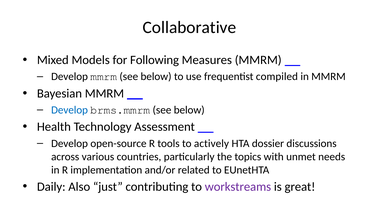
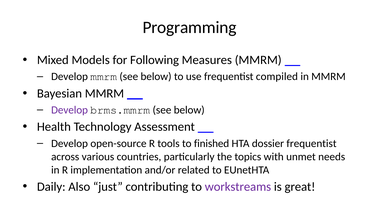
Collaborative: Collaborative -> Programming
Develop at (70, 110) colour: blue -> purple
actively: actively -> finished
dossier discussions: discussions -> frequentist
